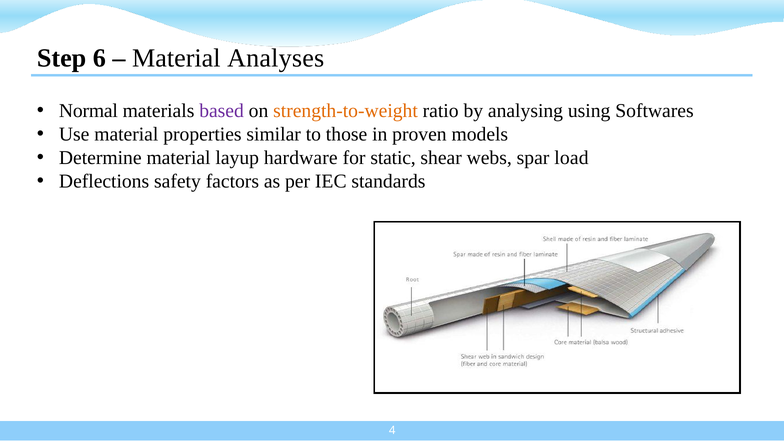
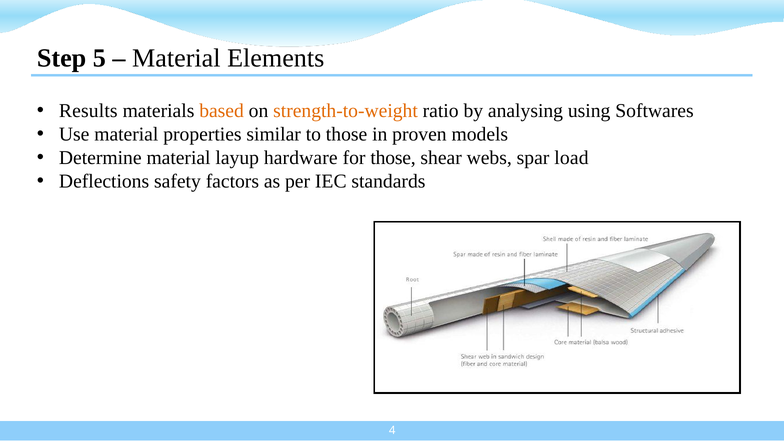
6: 6 -> 5
Analyses: Analyses -> Elements
Normal: Normal -> Results
based colour: purple -> orange
for static: static -> those
